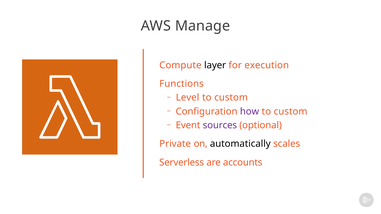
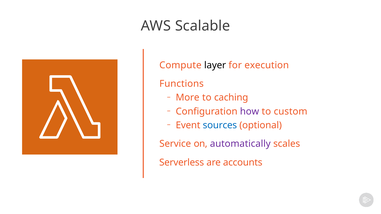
Manage: Manage -> Scalable
Level: Level -> More
custom at (231, 98): custom -> caching
sources colour: purple -> blue
Private: Private -> Service
automatically colour: black -> purple
